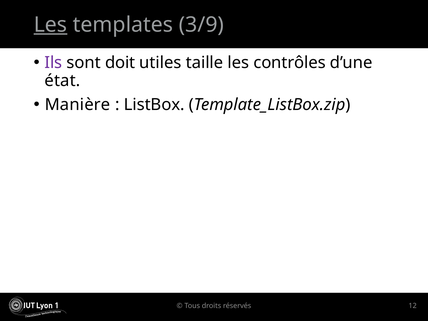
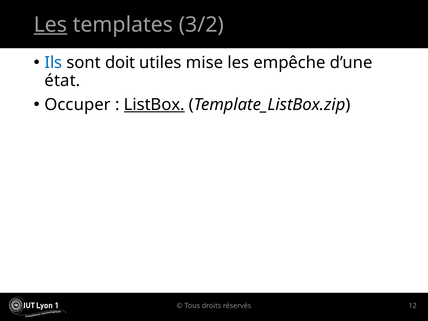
3/9: 3/9 -> 3/2
Ils colour: purple -> blue
taille: taille -> mise
contrôles: contrôles -> empêche
Manière: Manière -> Occuper
ListBox underline: none -> present
